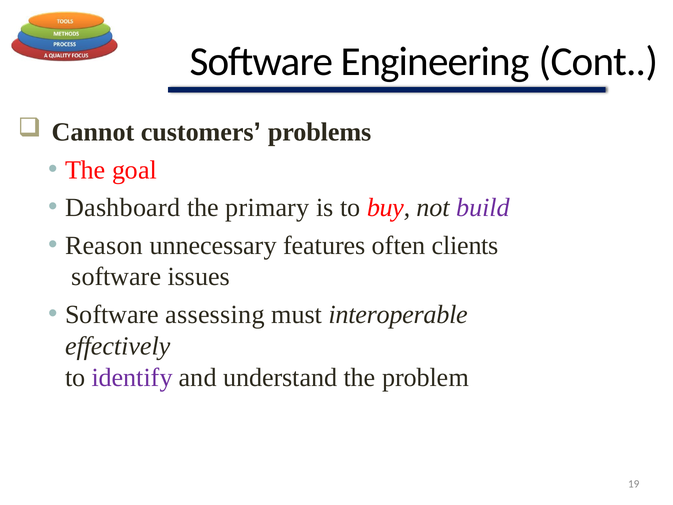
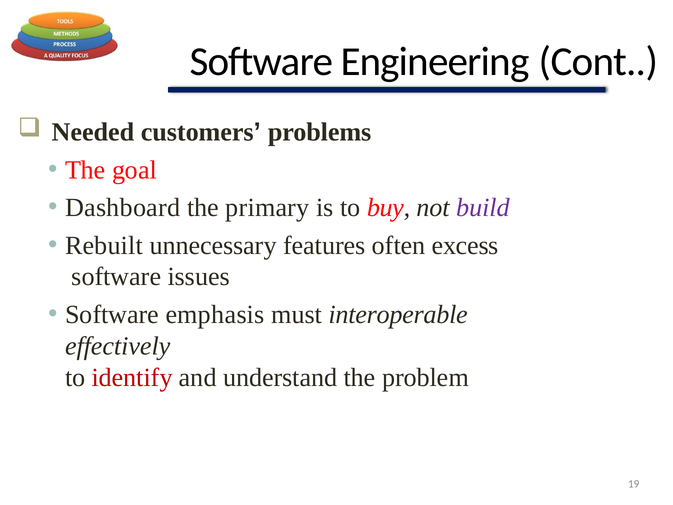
Cannot: Cannot -> Needed
Reason: Reason -> Rebuilt
clients: clients -> excess
assessing: assessing -> emphasis
identify colour: purple -> red
